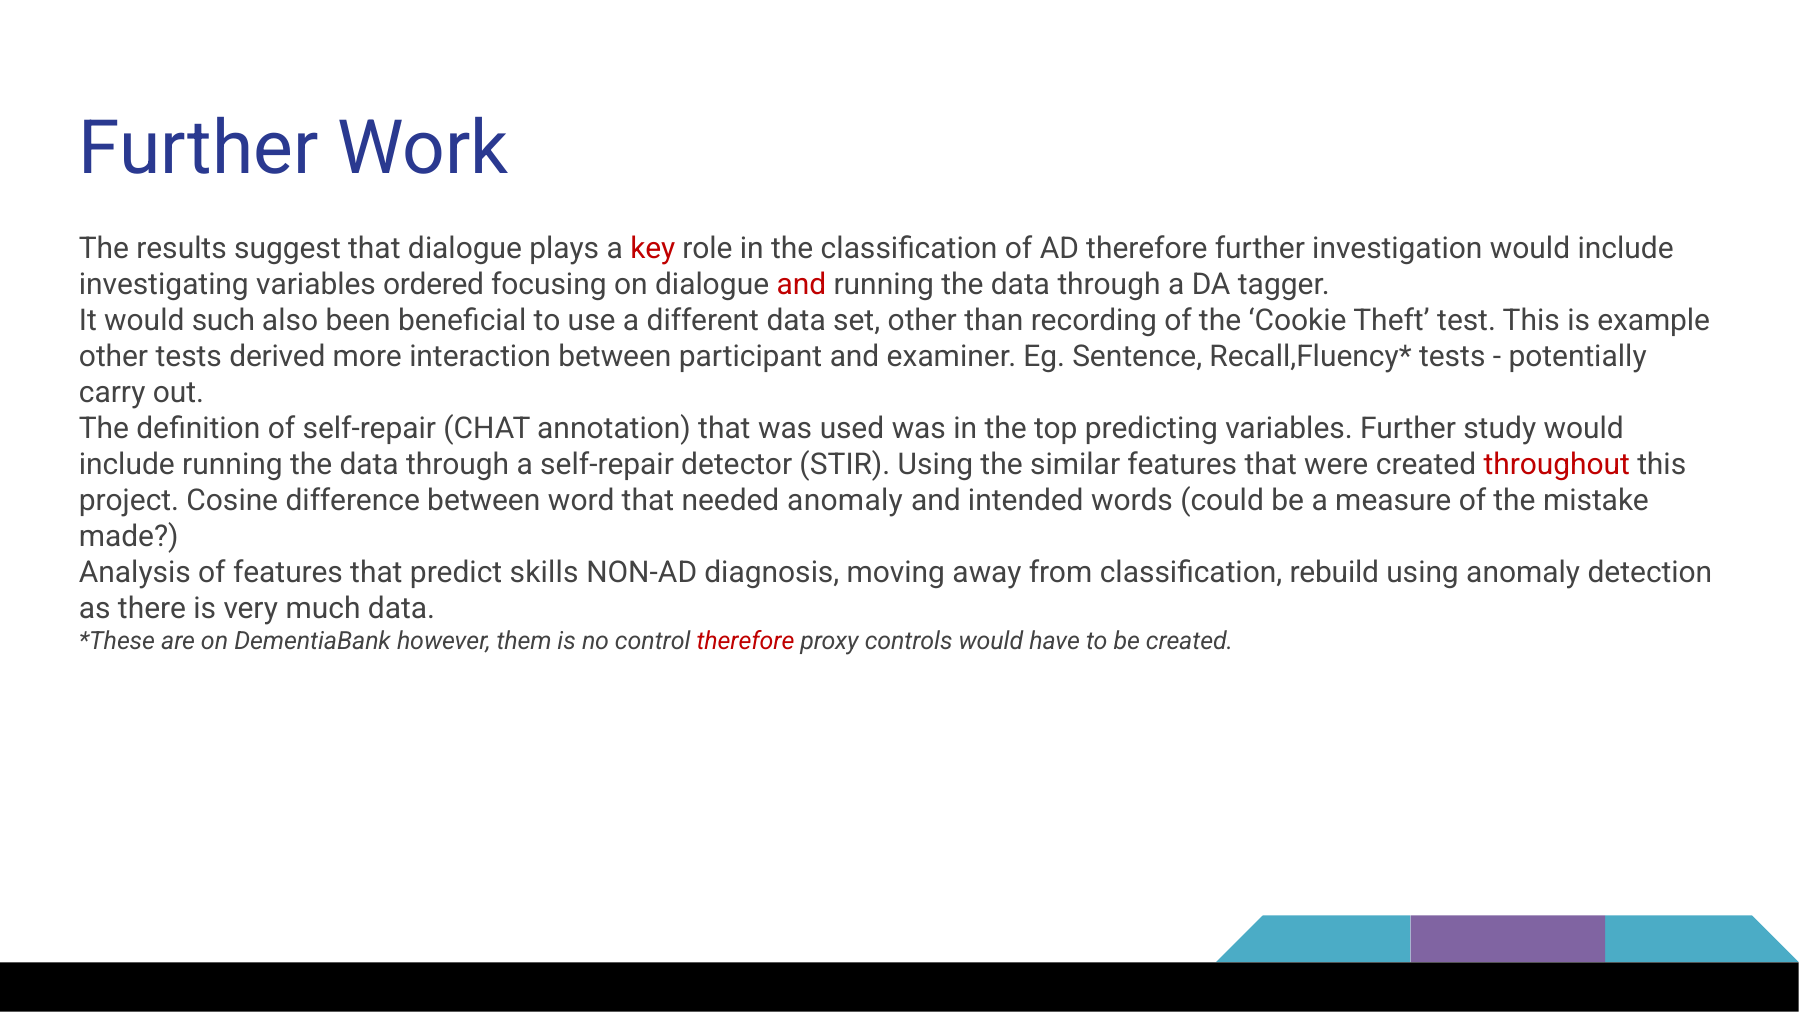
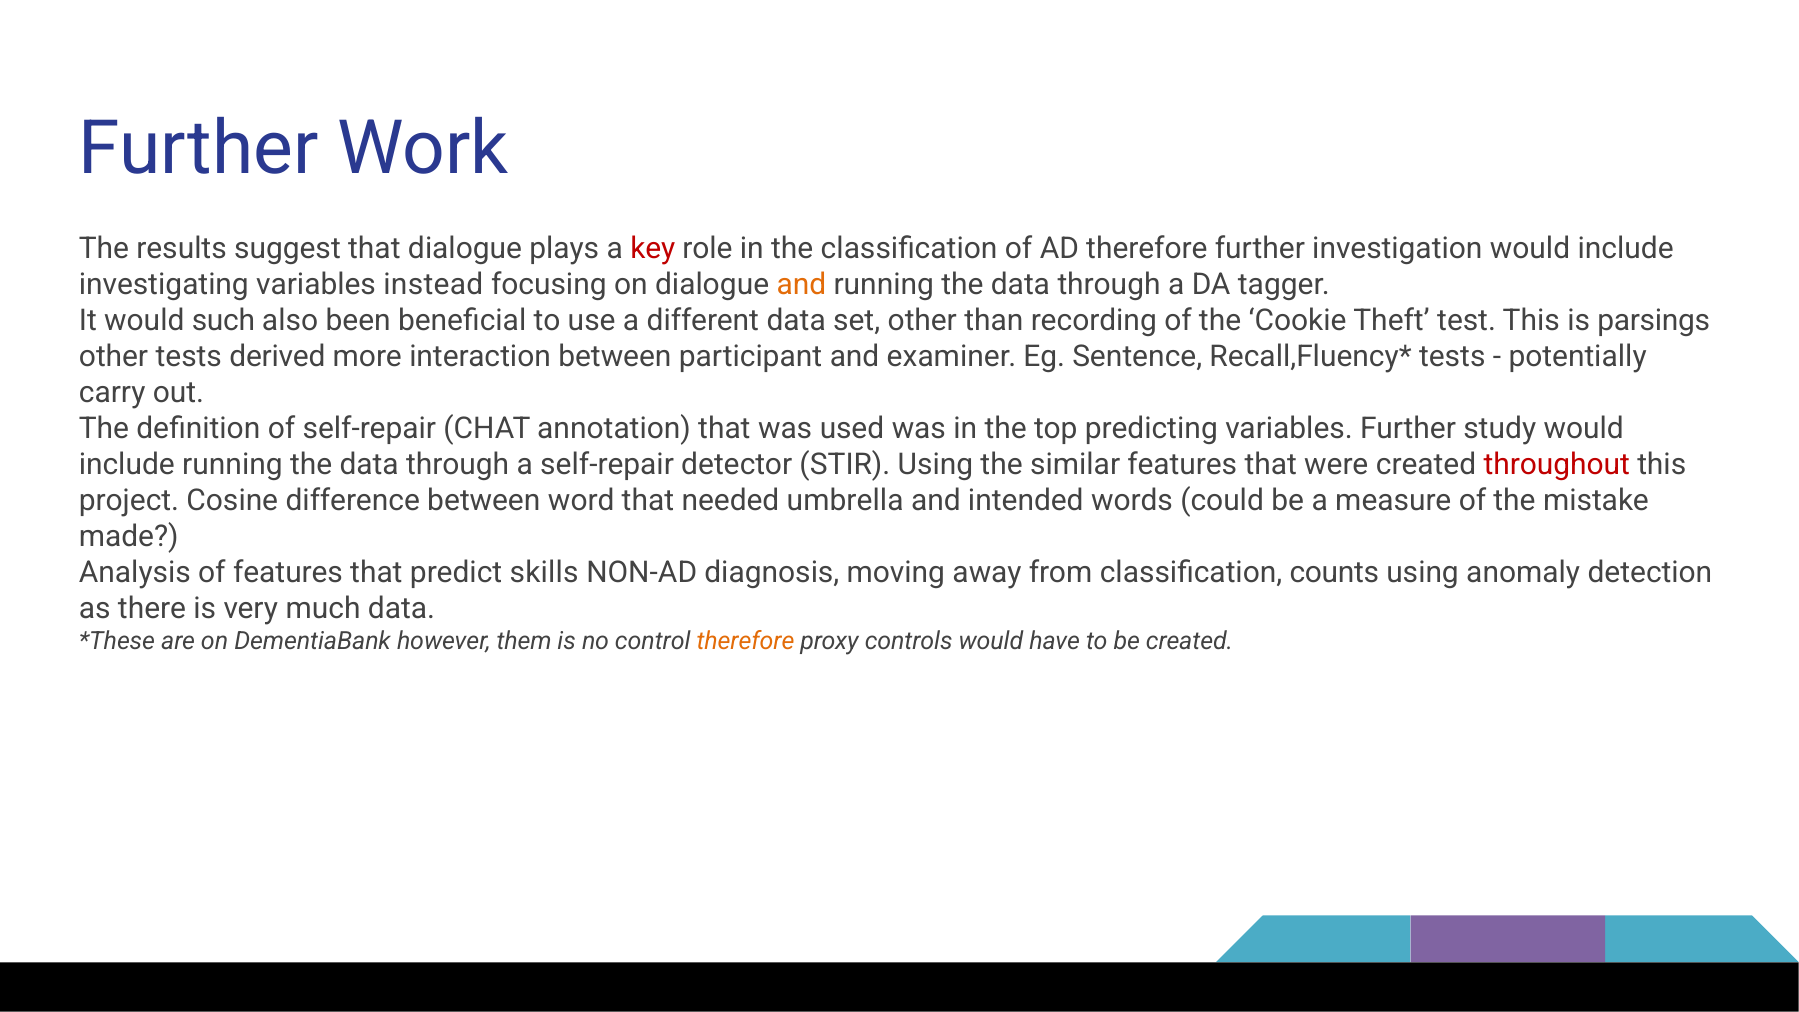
ordered: ordered -> instead
and at (801, 285) colour: red -> orange
example: example -> parsings
needed anomaly: anomaly -> umbrella
rebuild: rebuild -> counts
therefore at (746, 642) colour: red -> orange
